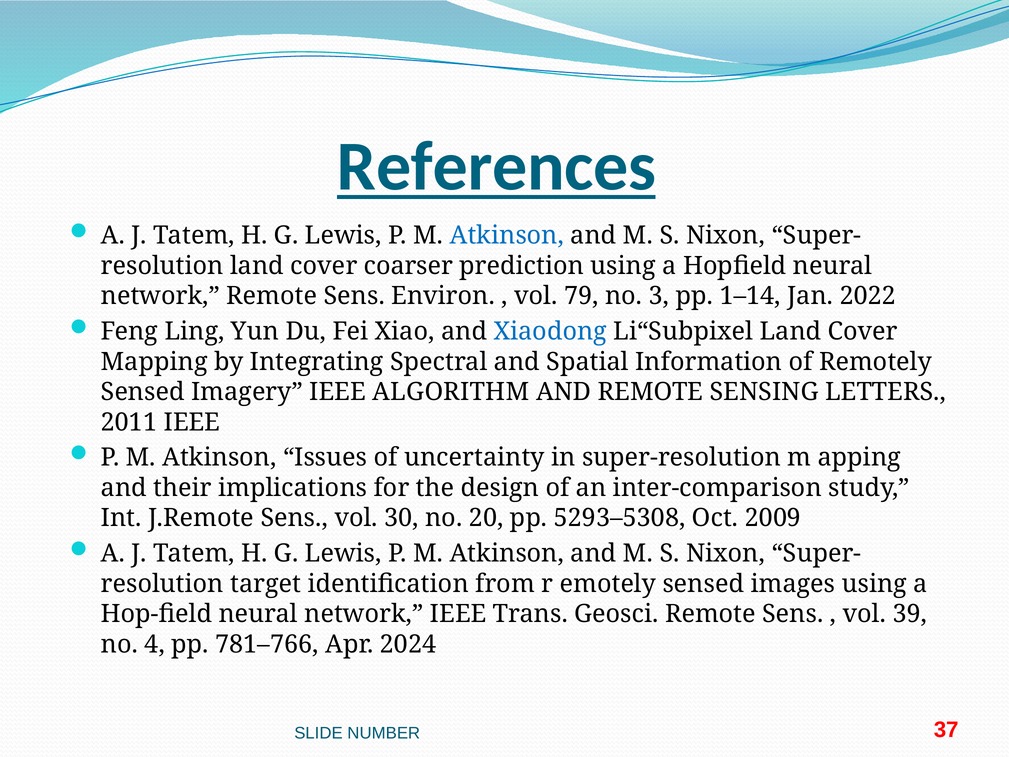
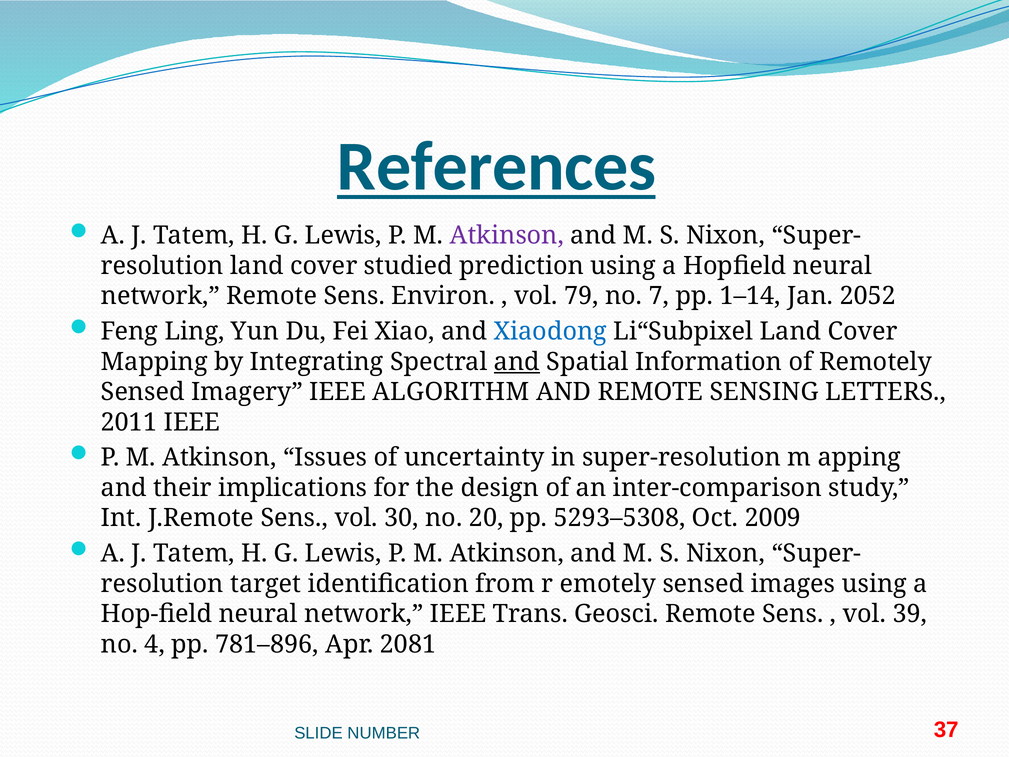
Atkinson at (507, 235) colour: blue -> purple
coarser: coarser -> studied
3: 3 -> 7
2022: 2022 -> 2052
and at (517, 362) underline: none -> present
781–766: 781–766 -> 781–896
2024: 2024 -> 2081
